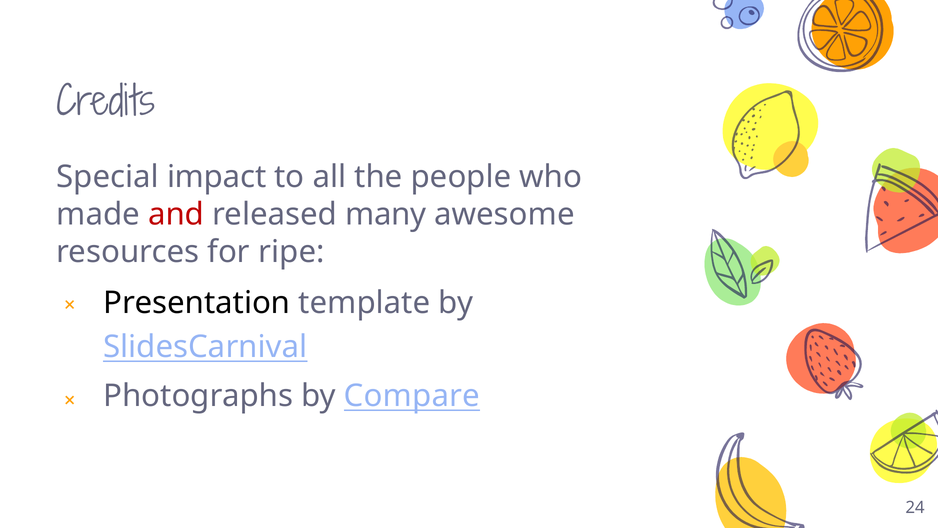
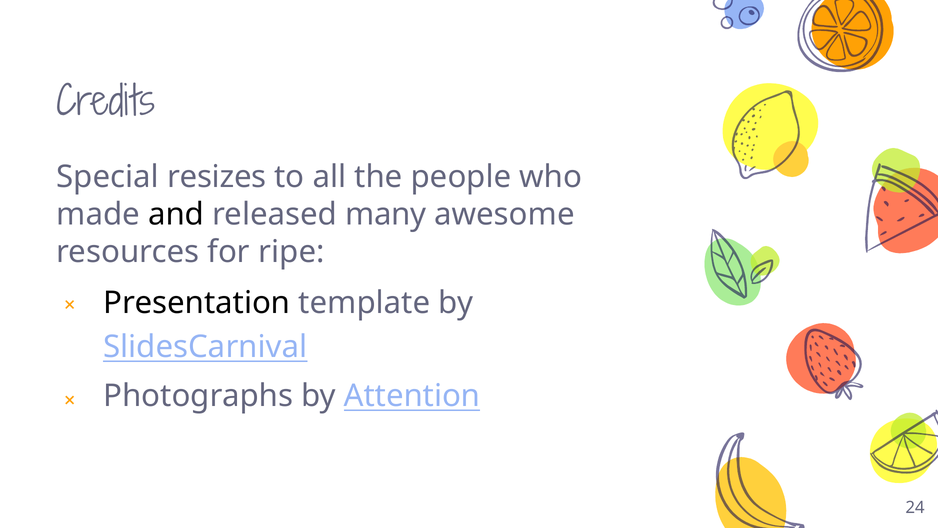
impact: impact -> resizes
and colour: red -> black
Compare: Compare -> Attention
